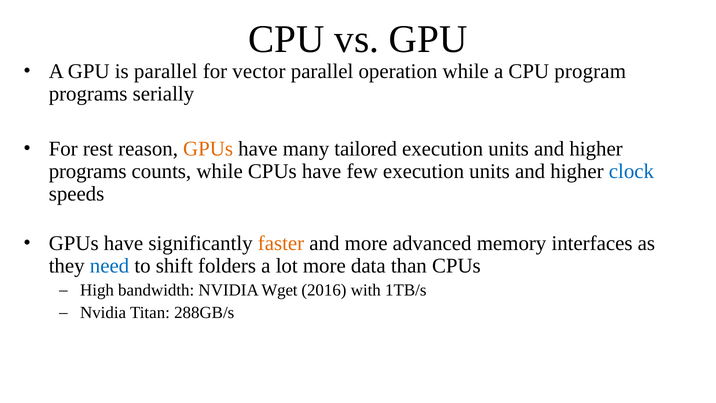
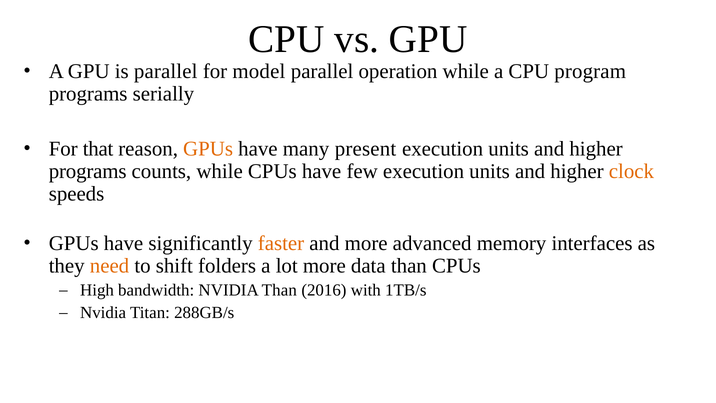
vector: vector -> model
rest: rest -> that
tailored: tailored -> present
clock colour: blue -> orange
need colour: blue -> orange
NVIDIA Wget: Wget -> Than
